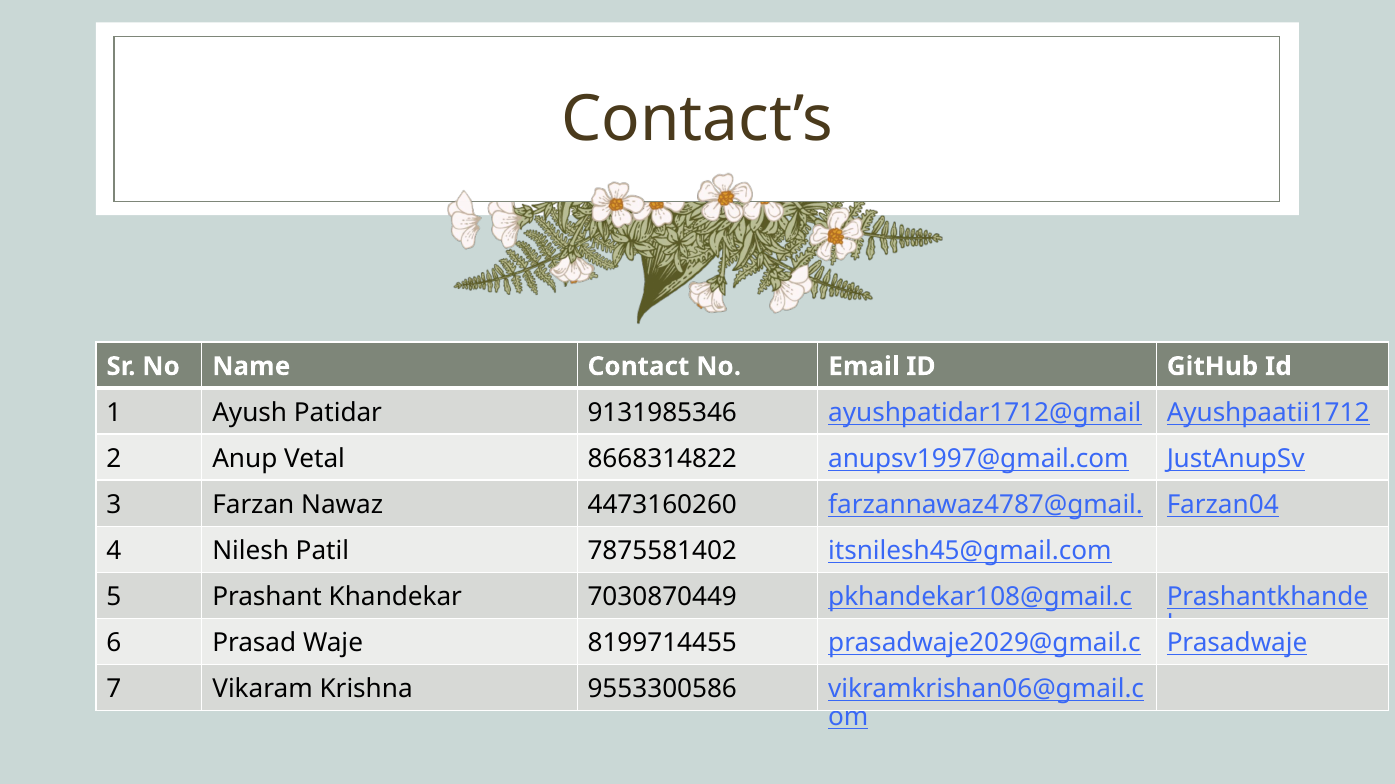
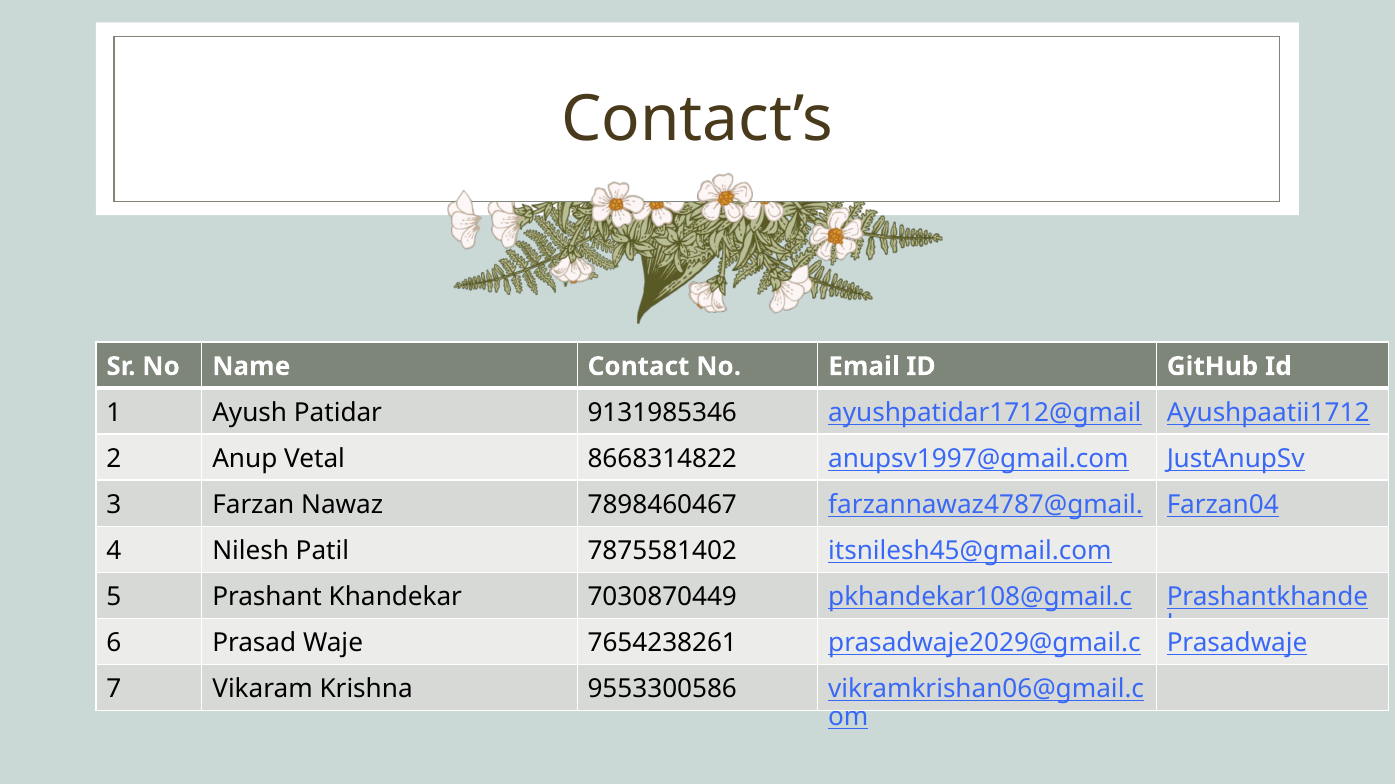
4473160260: 4473160260 -> 7898460467
8199714455: 8199714455 -> 7654238261
